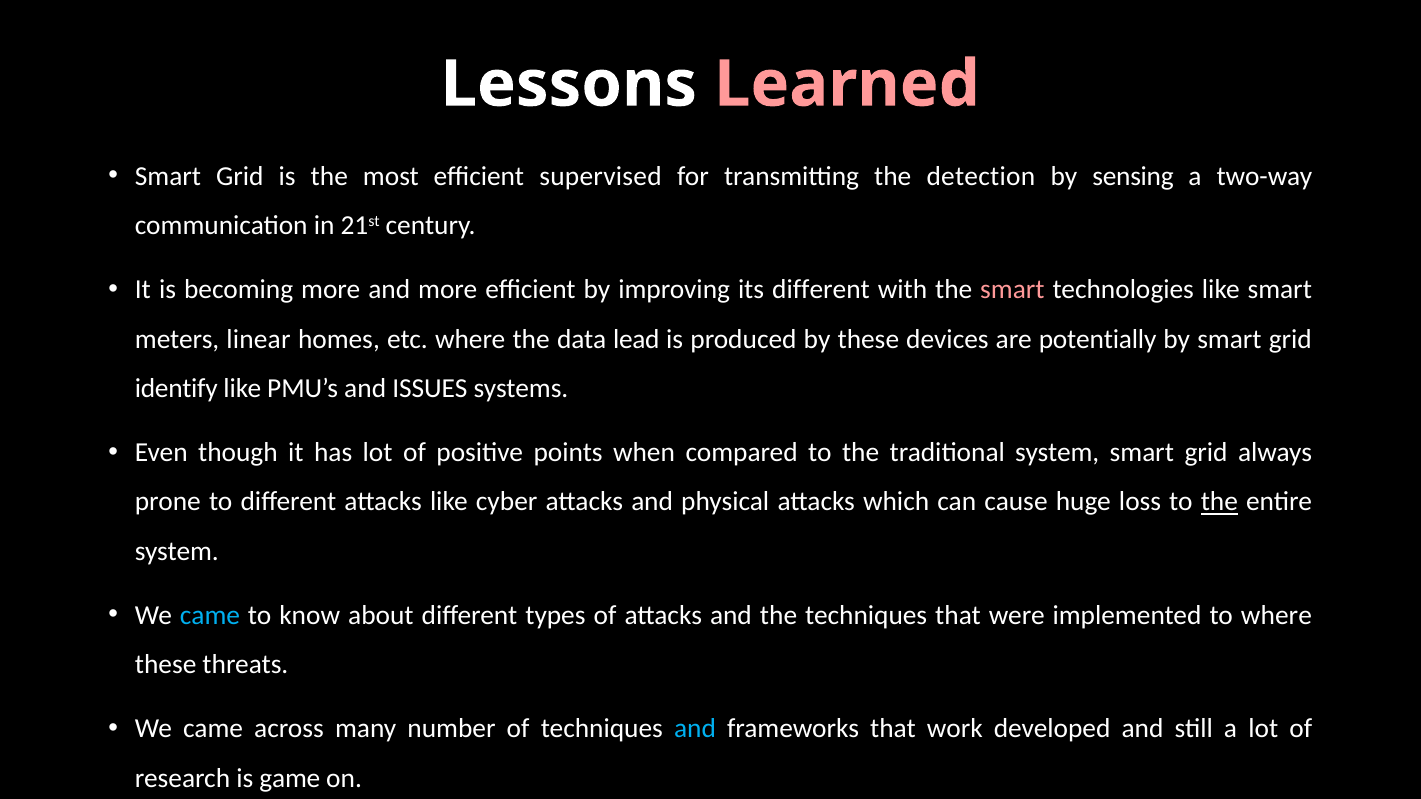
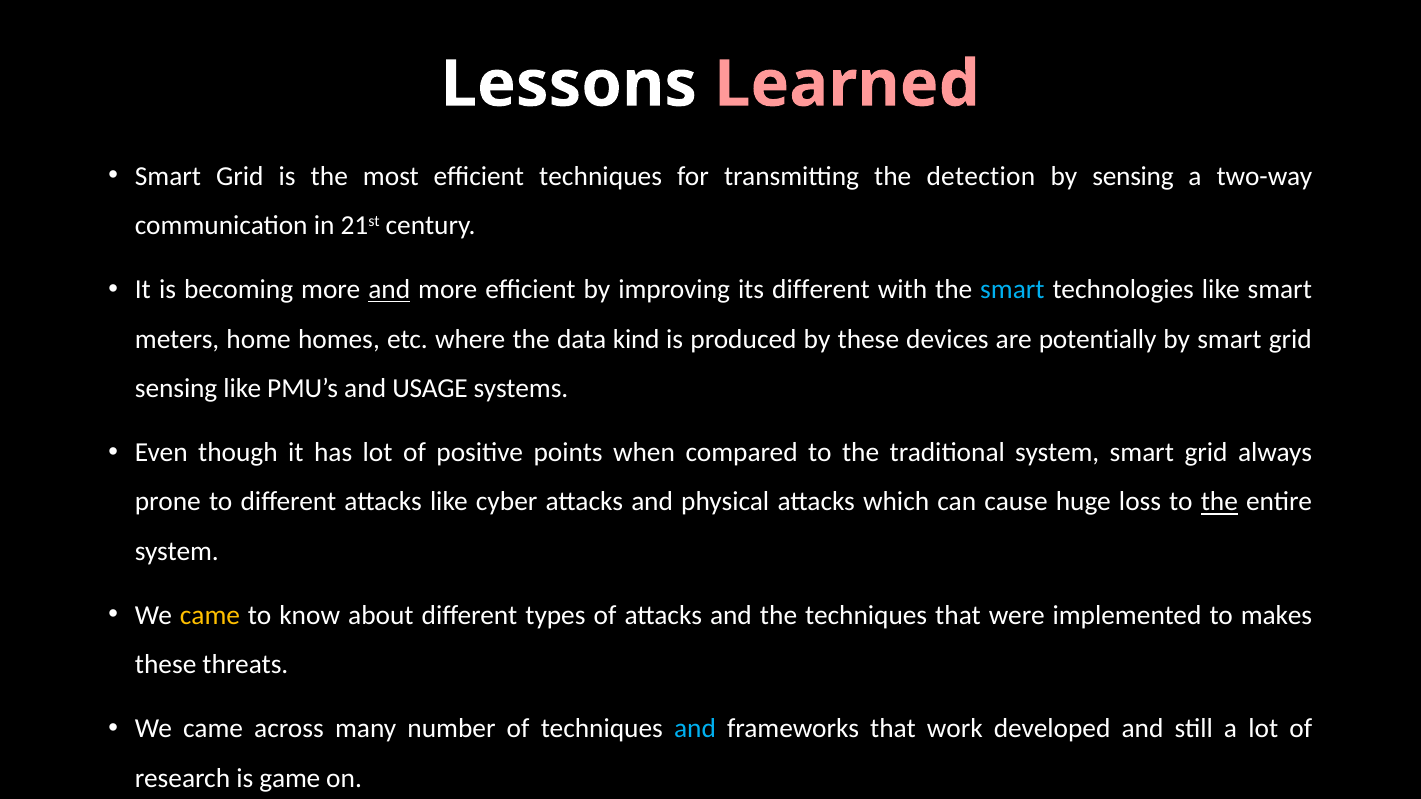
efficient supervised: supervised -> techniques
and at (389, 290) underline: none -> present
smart at (1012, 290) colour: pink -> light blue
linear: linear -> home
lead: lead -> kind
identify at (176, 389): identify -> sensing
ISSUES: ISSUES -> USAGE
came at (210, 616) colour: light blue -> yellow
to where: where -> makes
